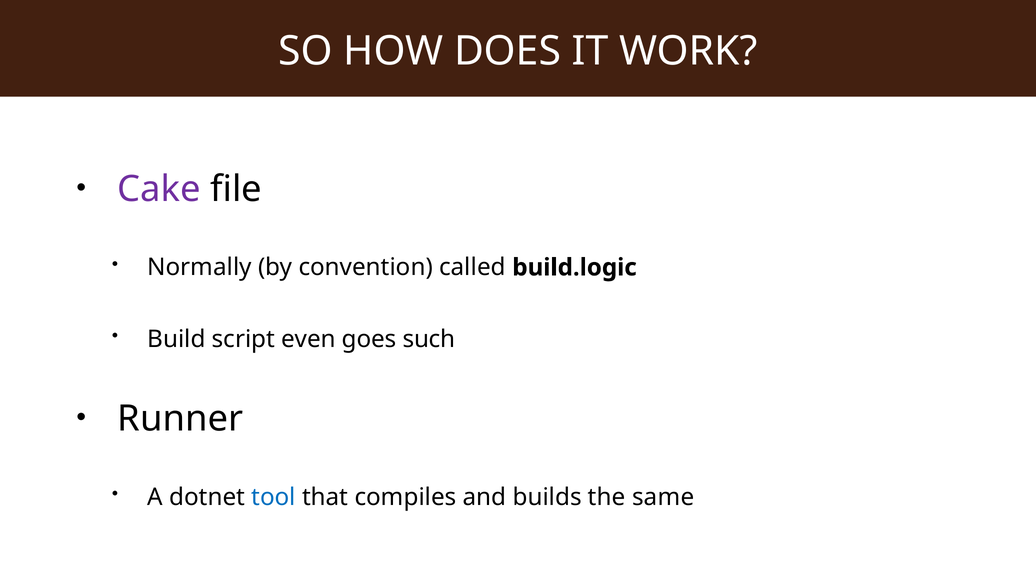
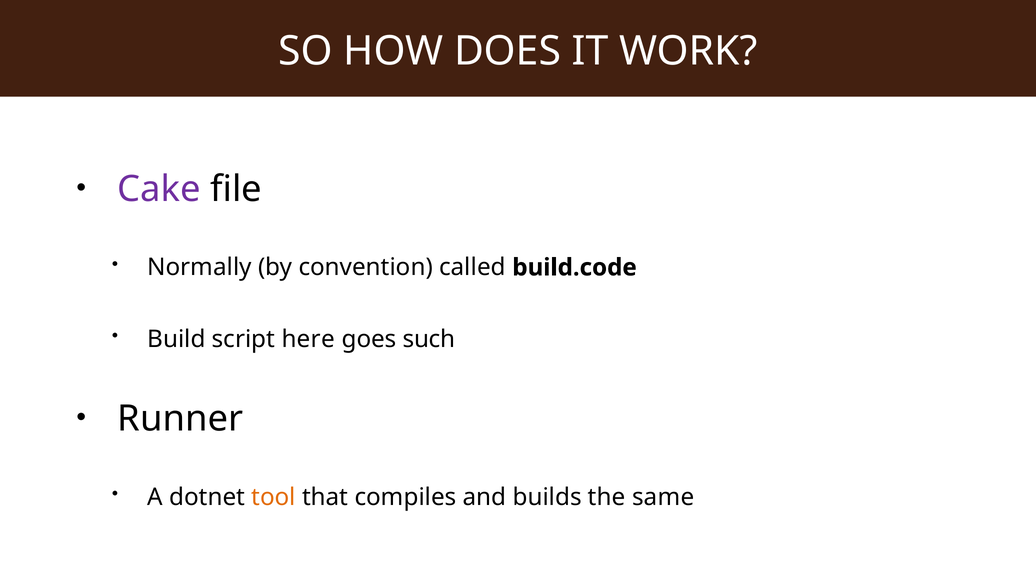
build.logic: build.logic -> build.code
even: even -> here
tool colour: blue -> orange
